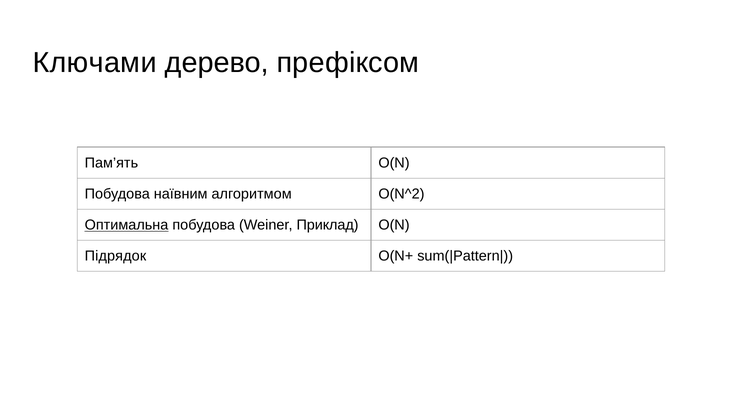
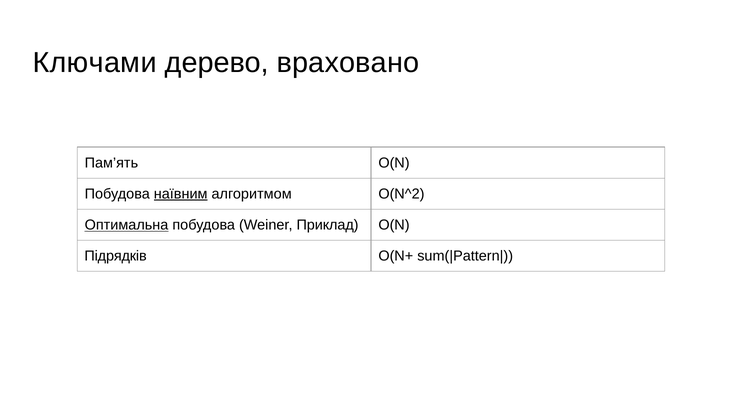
префіксом: префіксом -> враховано
наївним underline: none -> present
Підрядок: Підрядок -> Підрядків
